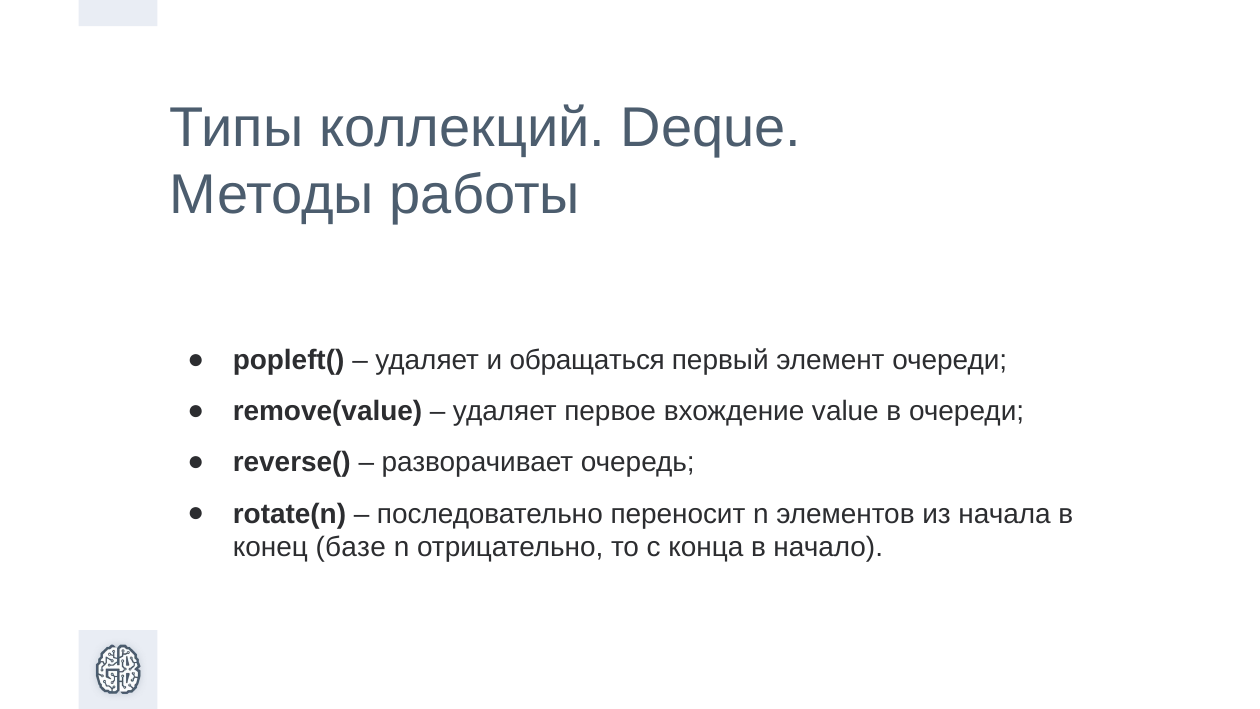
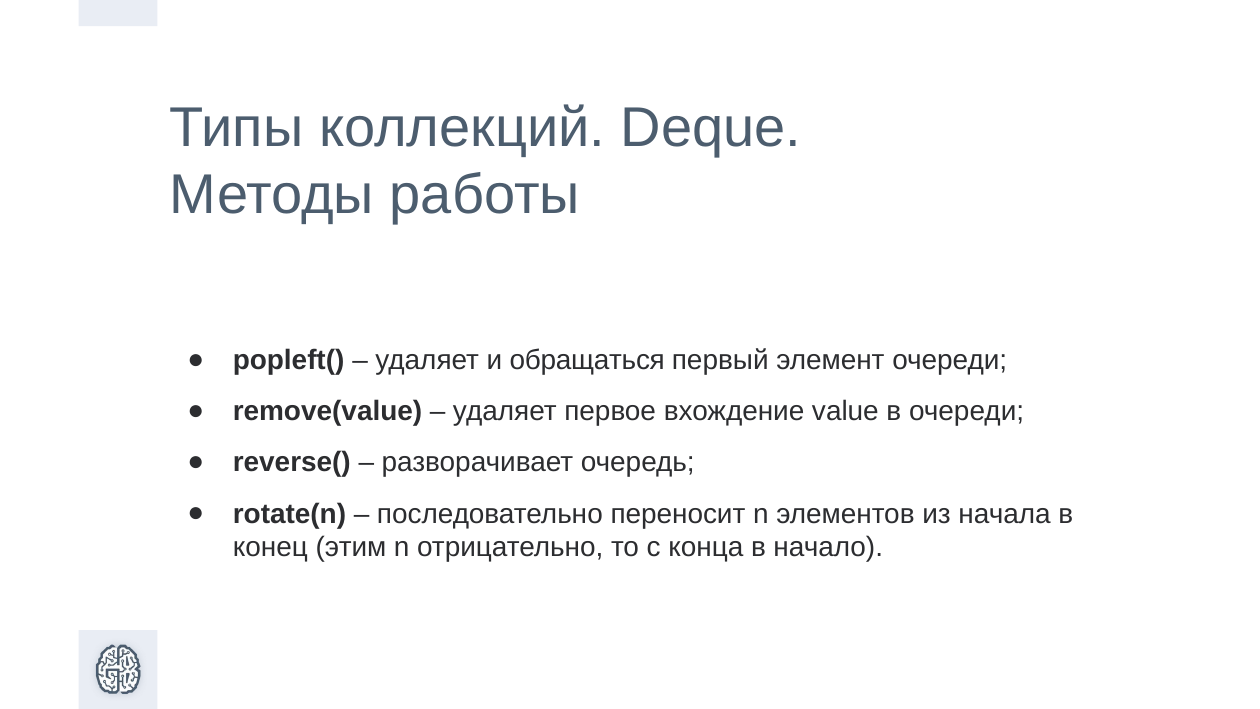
базе: базе -> этим
